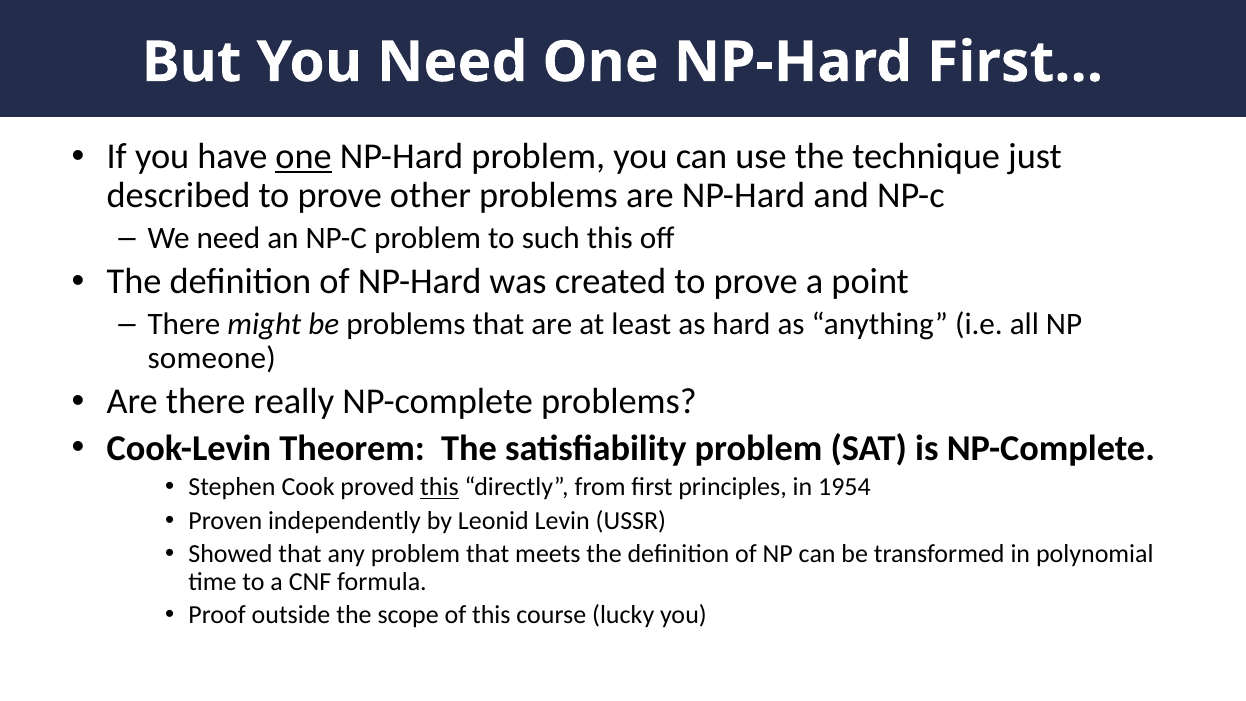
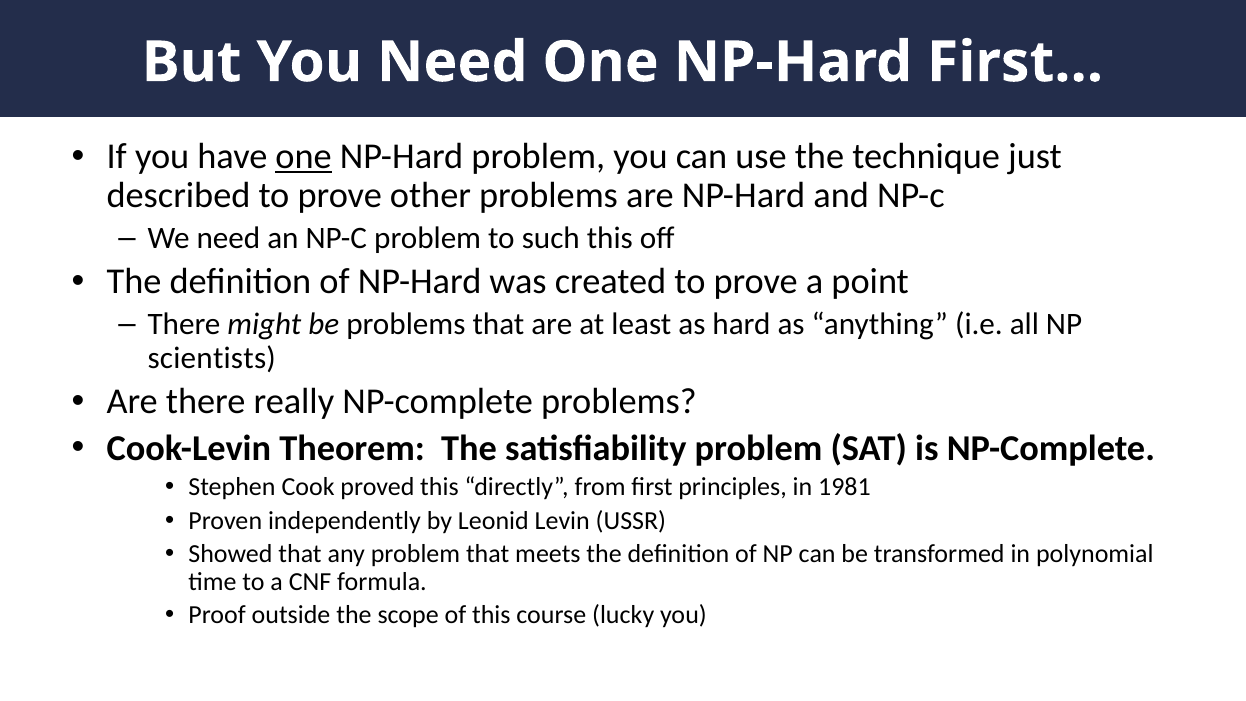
someone: someone -> scientists
this at (439, 487) underline: present -> none
1954: 1954 -> 1981
